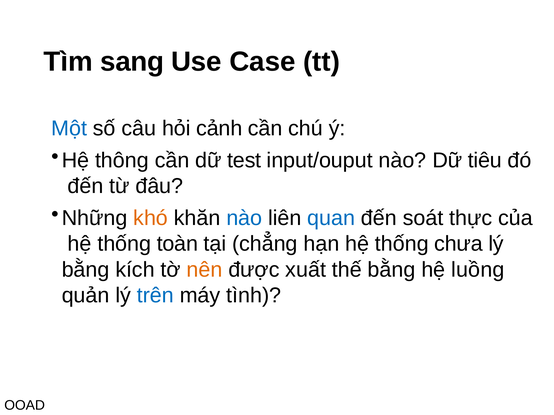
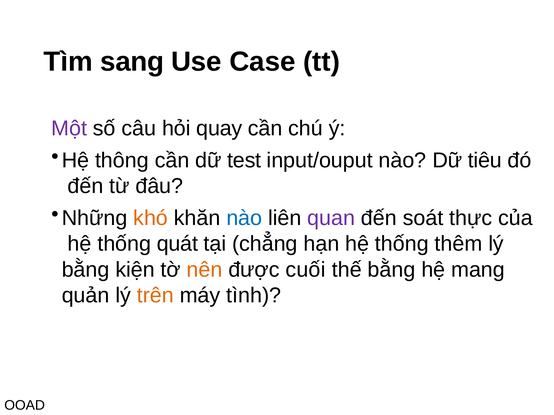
Một colour: blue -> purple
cảnh: cảnh -> quay
quan colour: blue -> purple
toàn: toàn -> quát
chưa: chưa -> thêm
kích: kích -> kiện
xuất: xuất -> cuối
luồng: luồng -> mang
trên colour: blue -> orange
